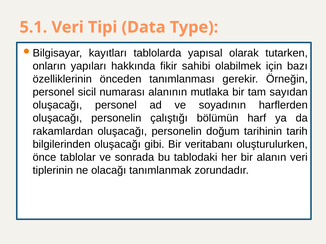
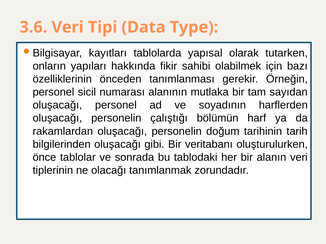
5.1: 5.1 -> 3.6
